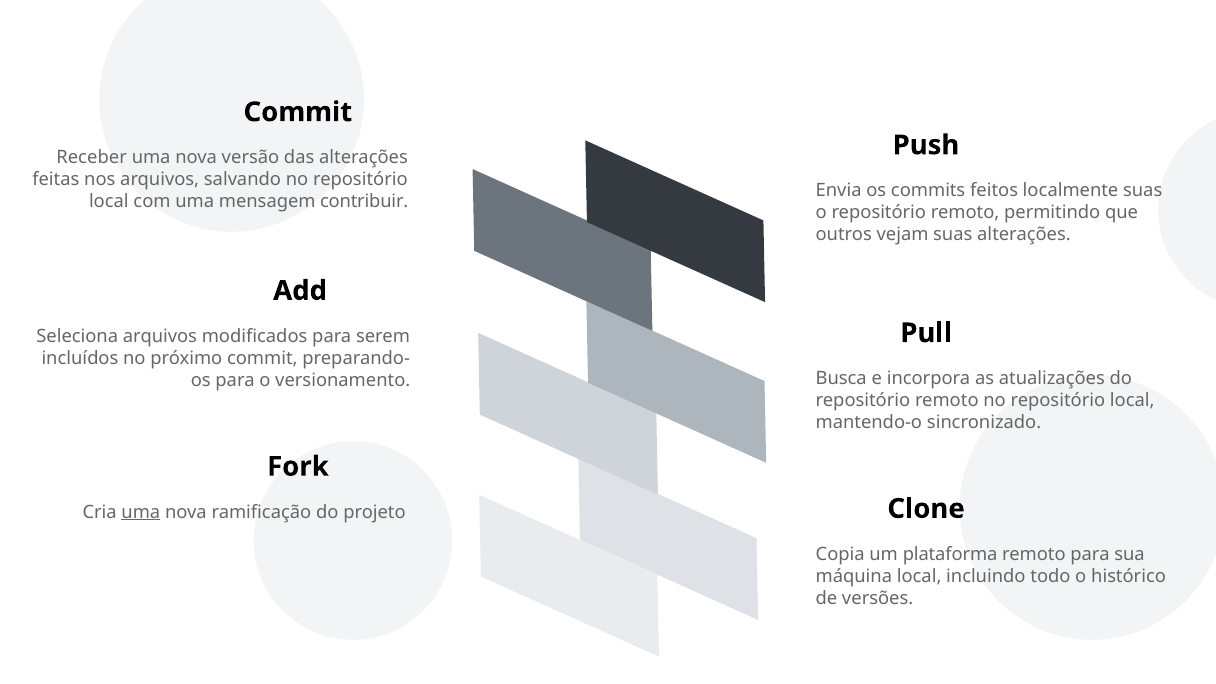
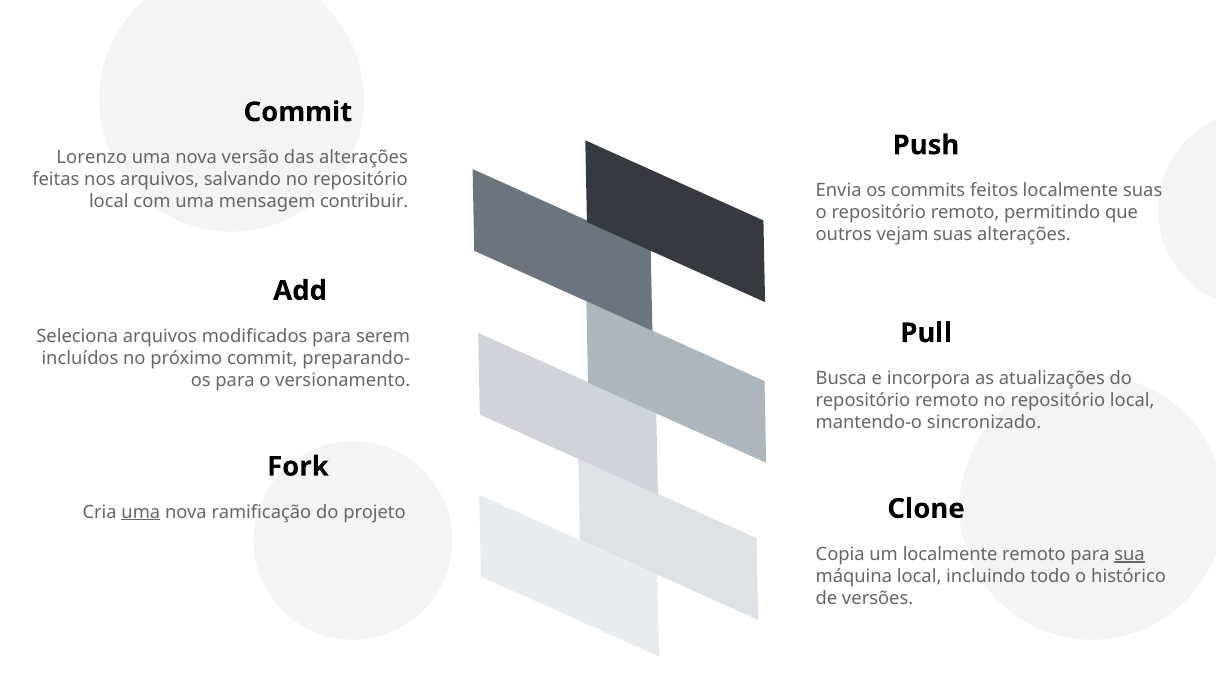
Receber: Receber -> Lorenzo
um plataforma: plataforma -> localmente
sua underline: none -> present
